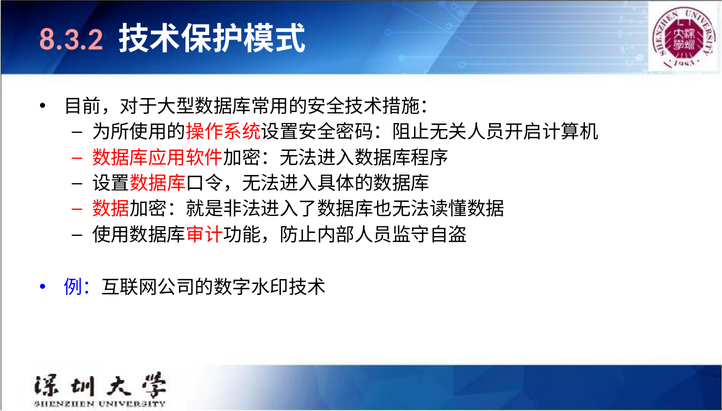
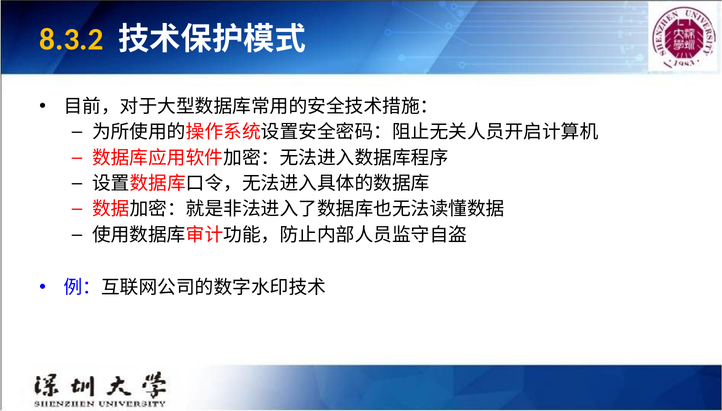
8.3.2 colour: pink -> yellow
